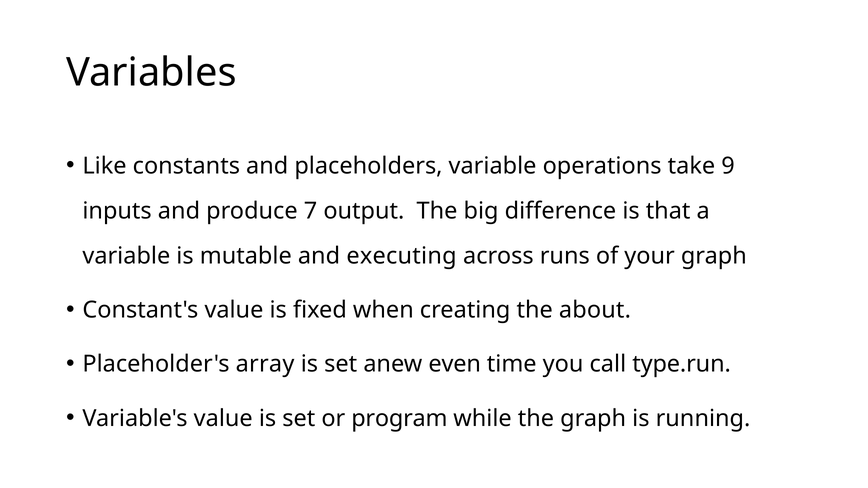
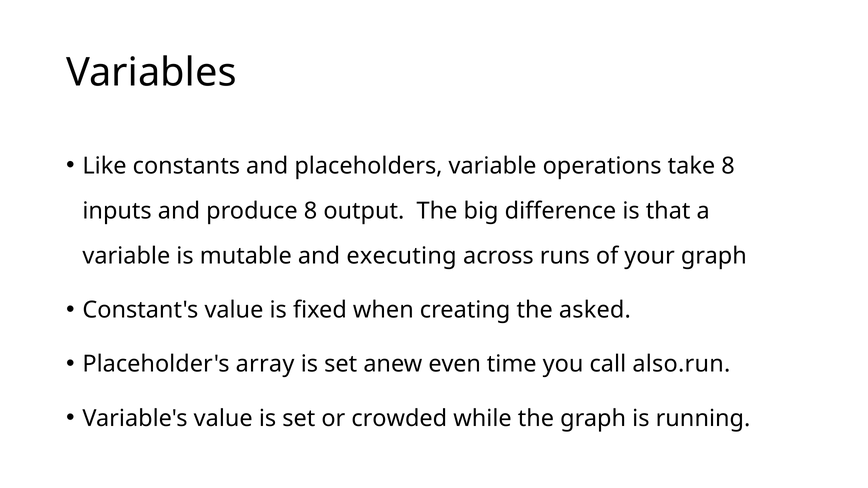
take 9: 9 -> 8
produce 7: 7 -> 8
about: about -> asked
type.run: type.run -> also.run
program: program -> crowded
